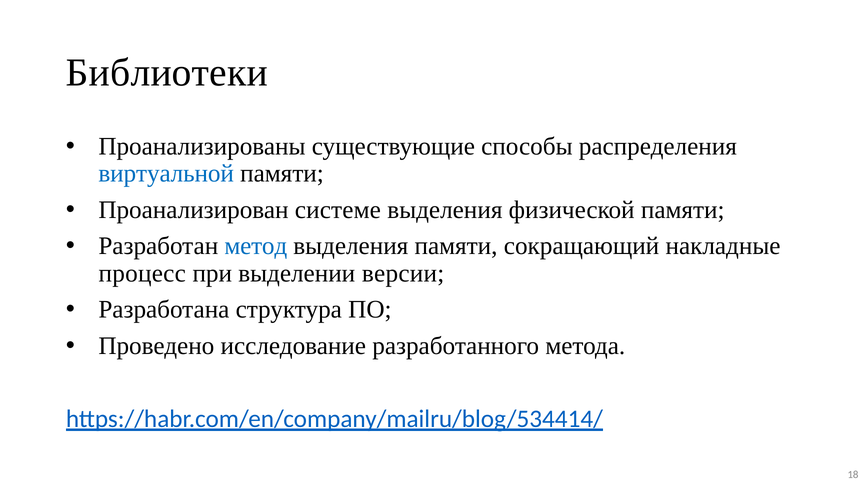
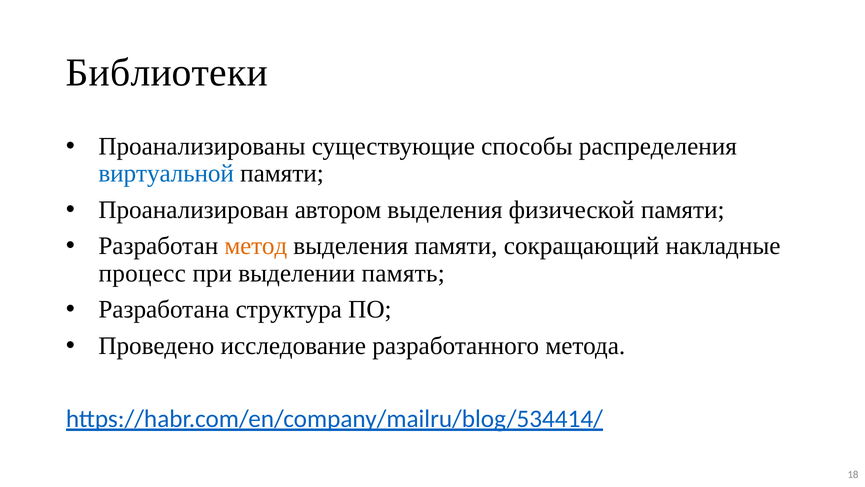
системе: системе -> автором
метод colour: blue -> orange
версии: версии -> память
